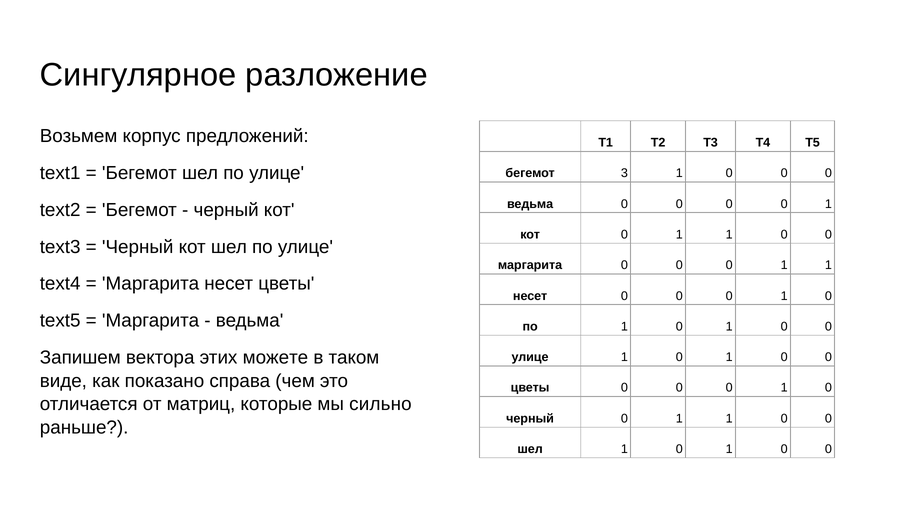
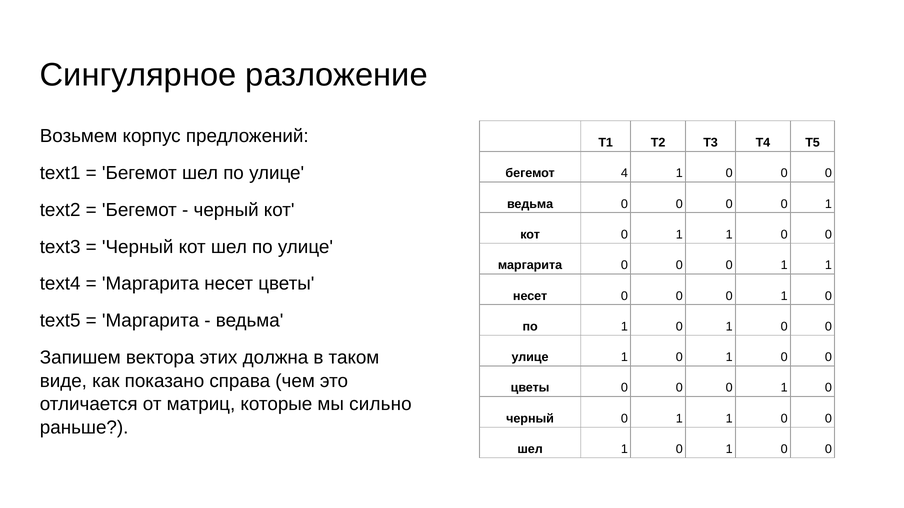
3: 3 -> 4
можете: можете -> должна
